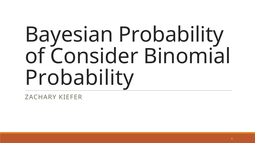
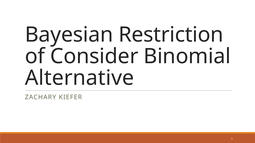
Bayesian Probability: Probability -> Restriction
Probability at (79, 78): Probability -> Alternative
